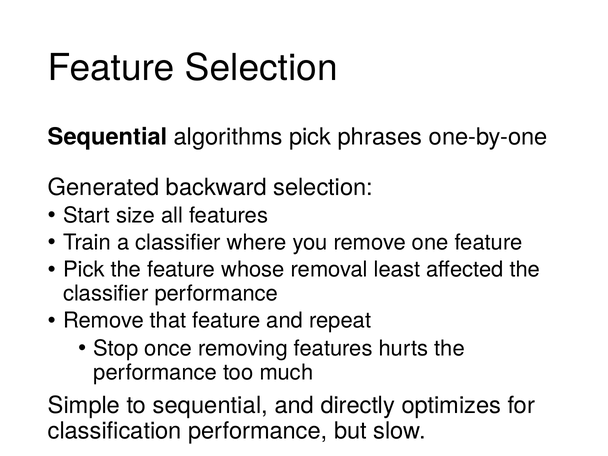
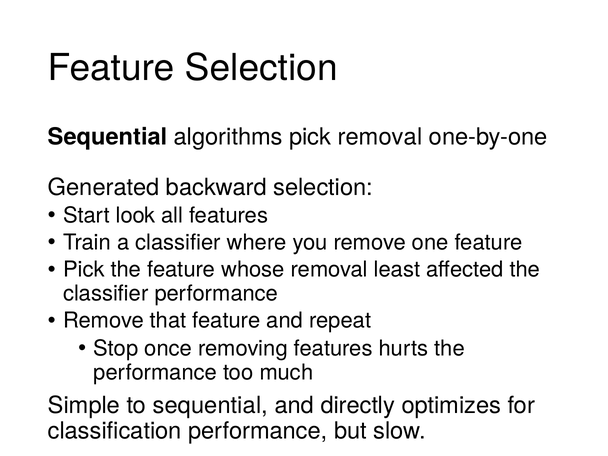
pick phrases: phrases -> removal
size: size -> look
